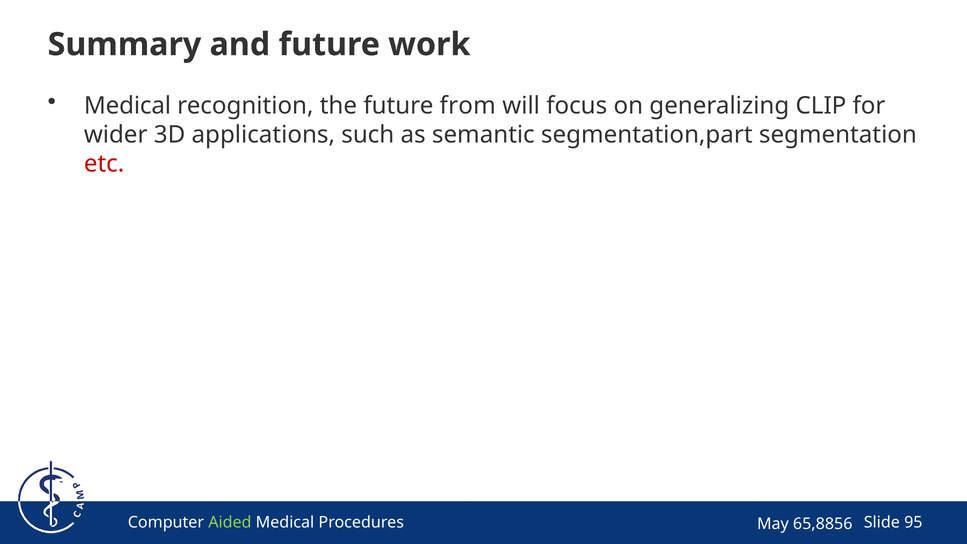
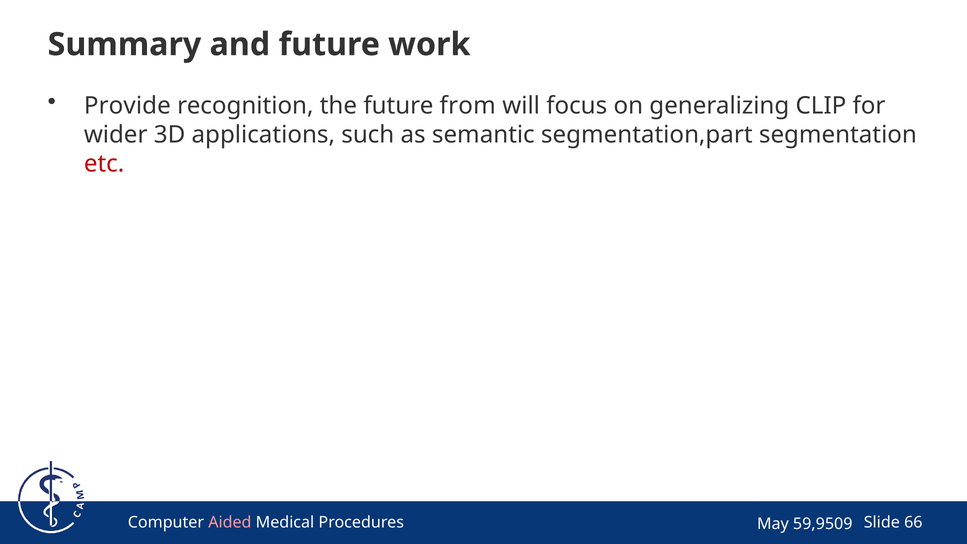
Medical at (128, 106): Medical -> Provide
Aided colour: light green -> pink
65,8856: 65,8856 -> 59,9509
95: 95 -> 66
